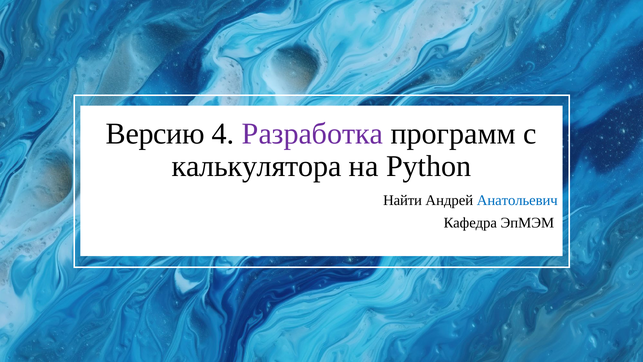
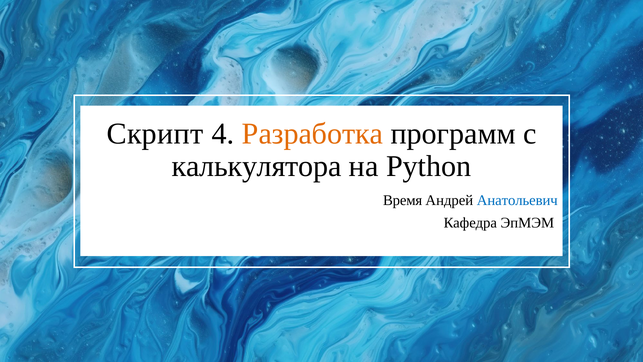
Версию: Версию -> Скрипт
Разработка colour: purple -> orange
Найти: Найти -> Время
